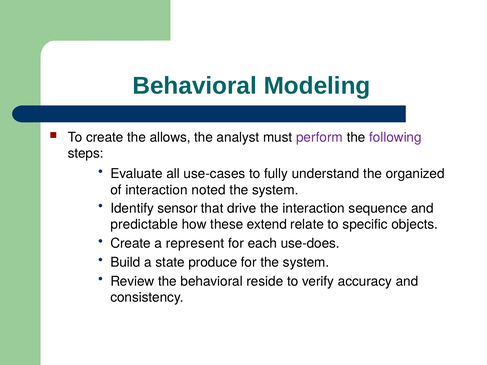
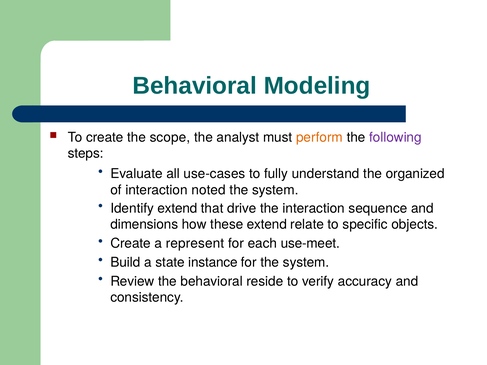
allows: allows -> scope
perform colour: purple -> orange
Identify sensor: sensor -> extend
predictable: predictable -> dimensions
use-does: use-does -> use-meet
produce: produce -> instance
